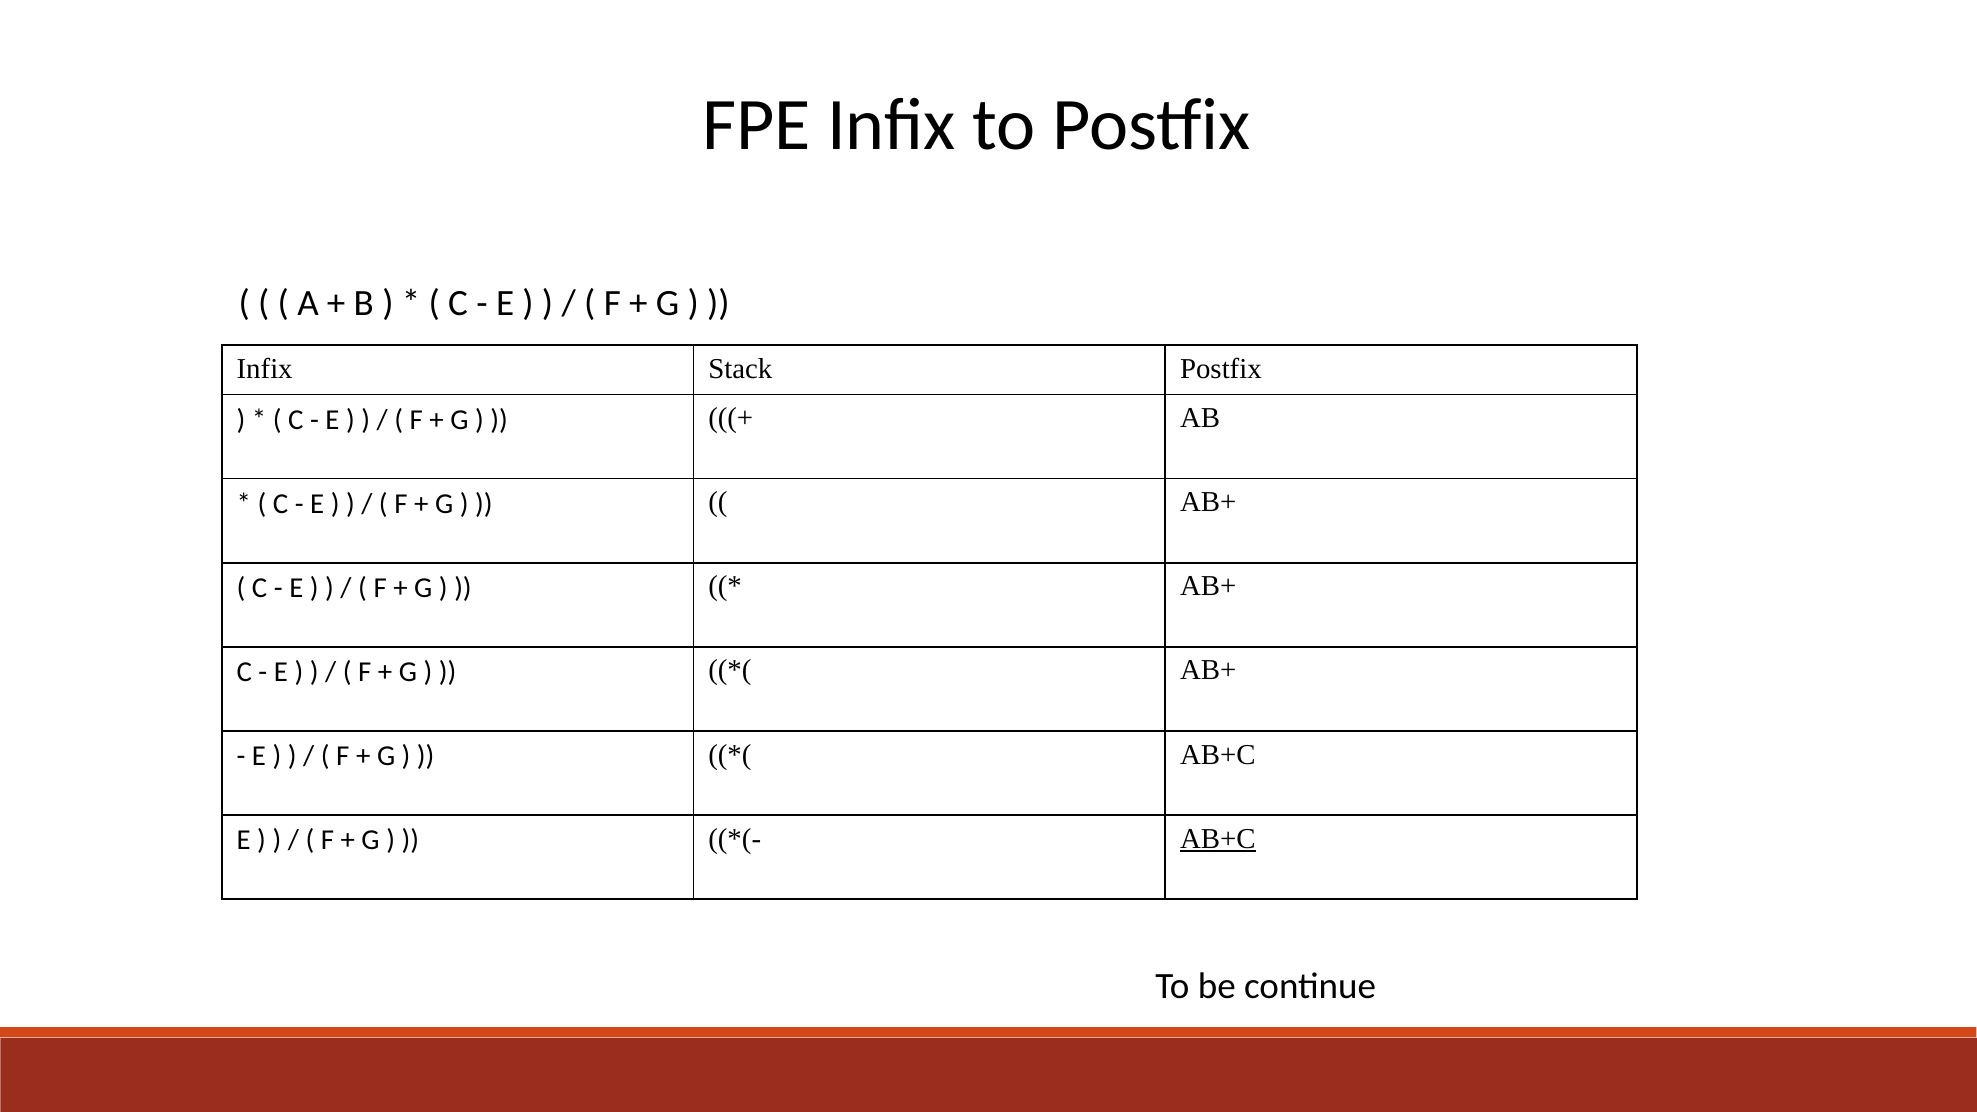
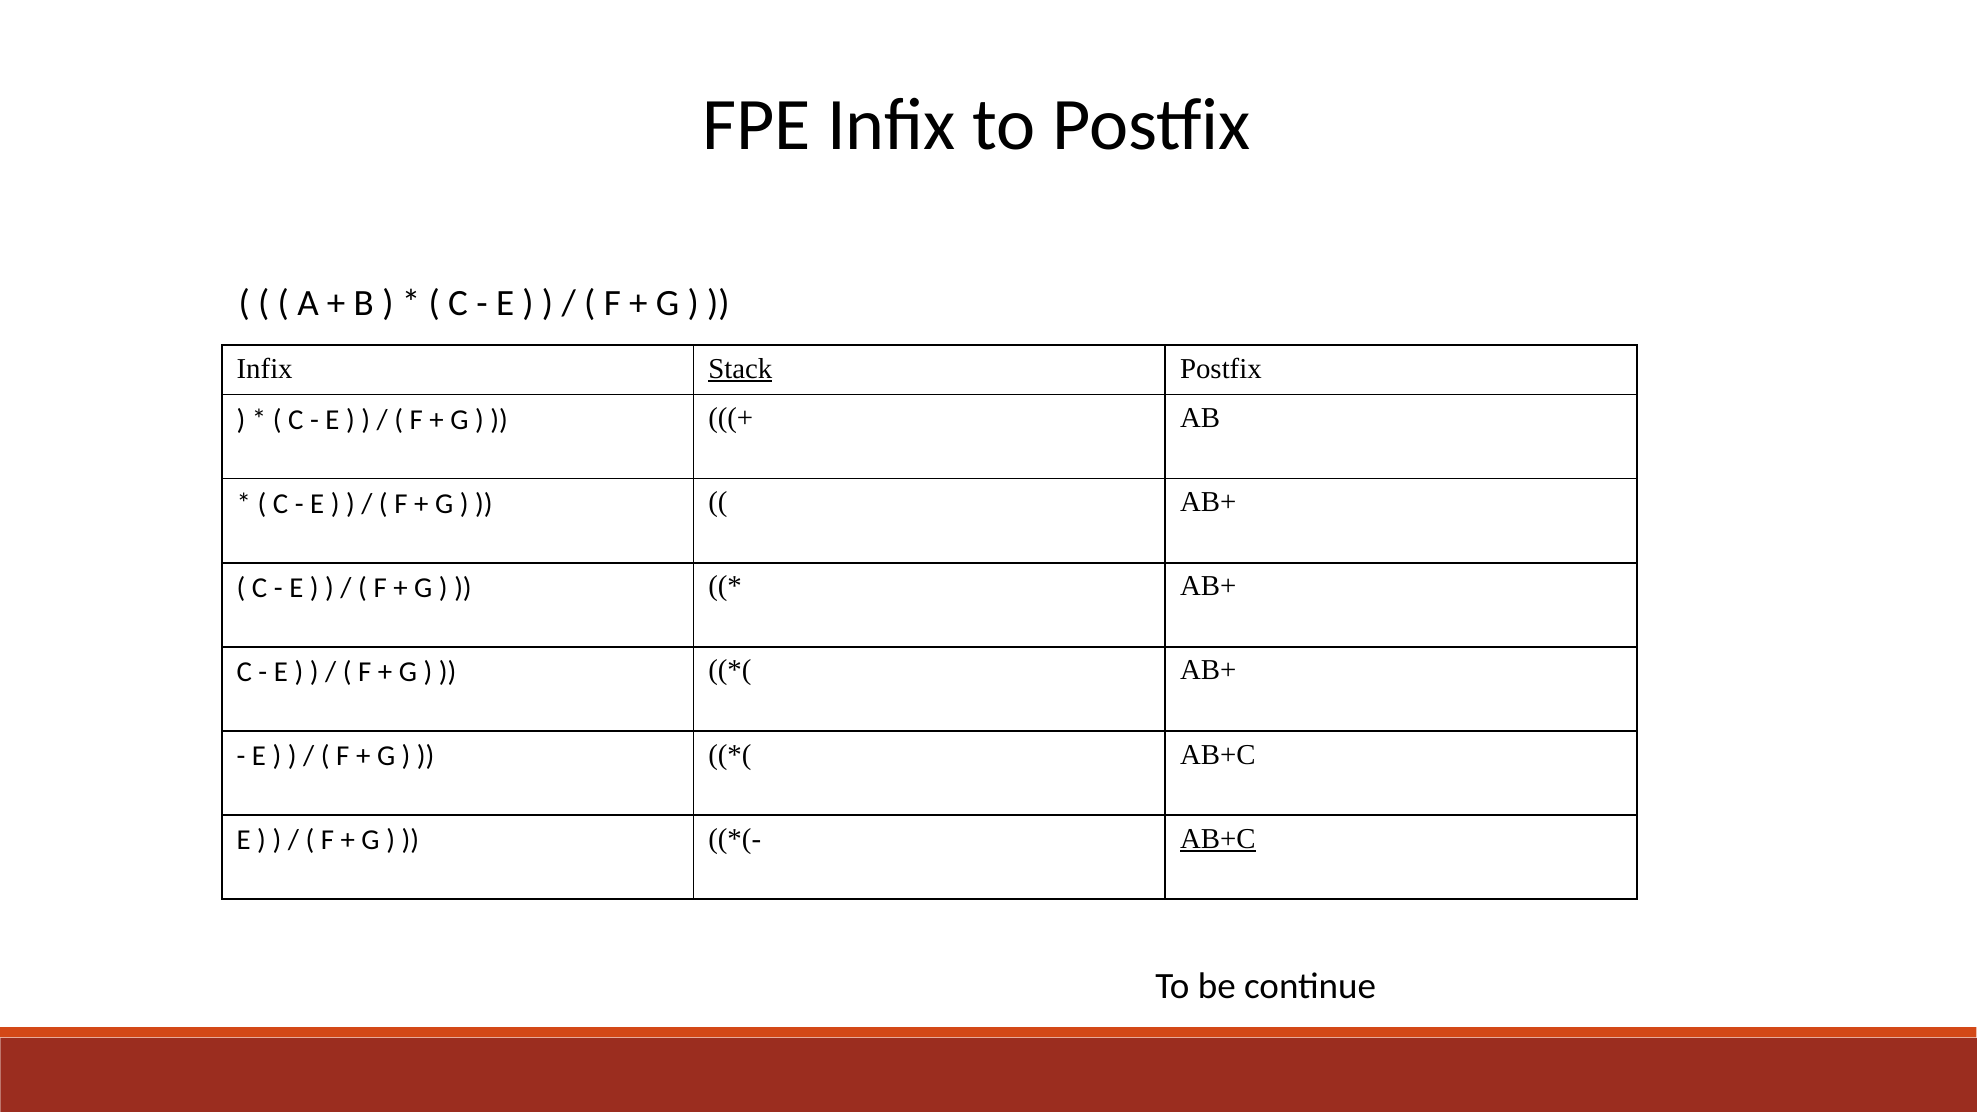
Stack underline: none -> present
